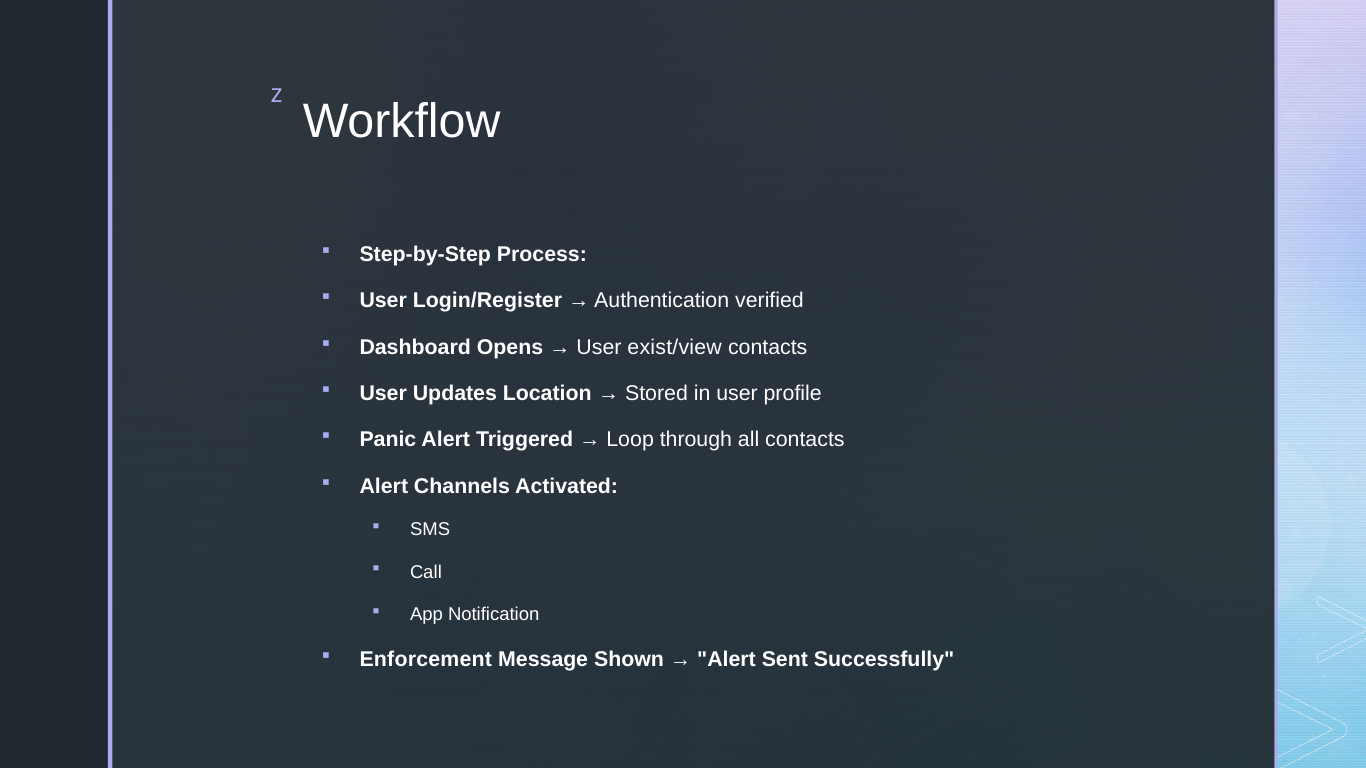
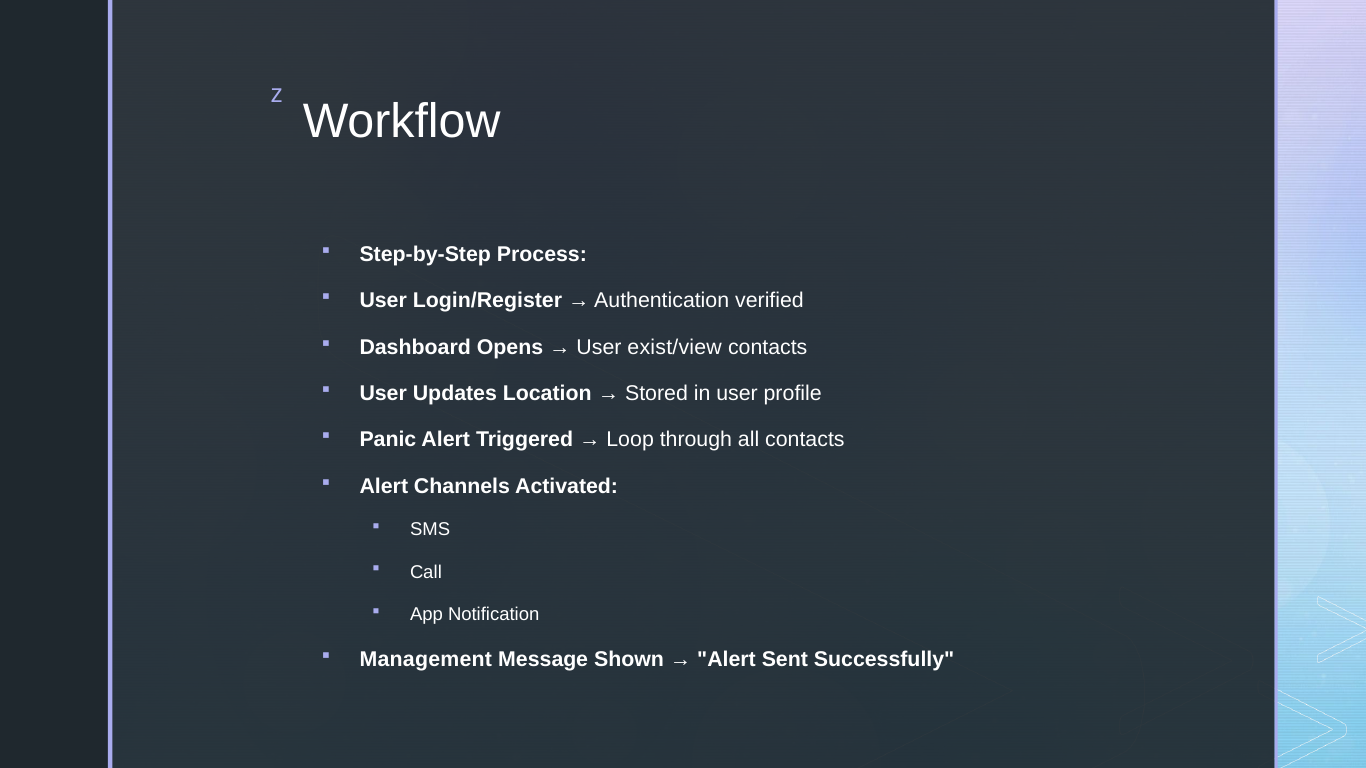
Enforcement: Enforcement -> Management
